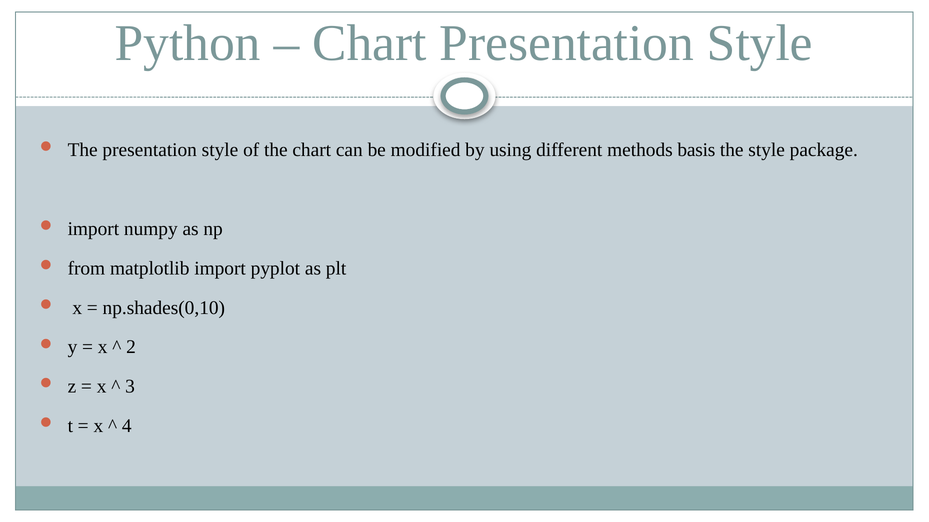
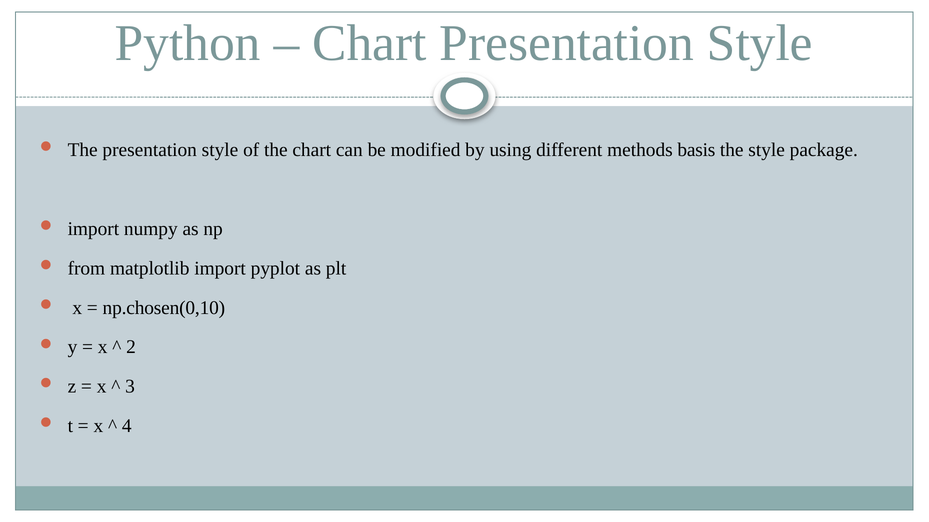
np.shades(0,10: np.shades(0,10 -> np.chosen(0,10
